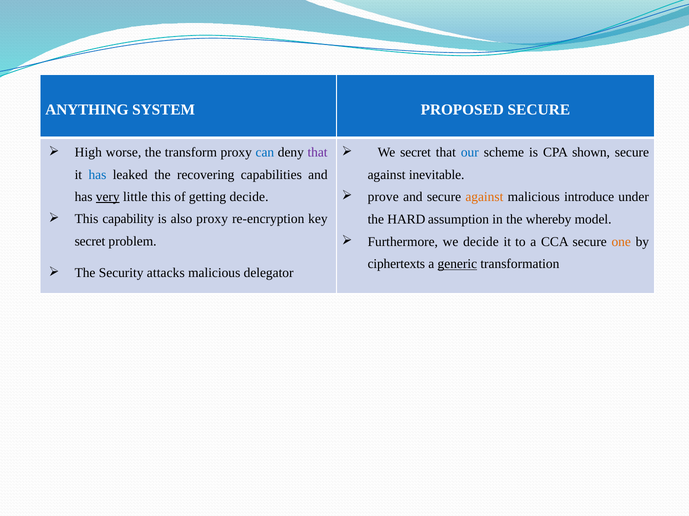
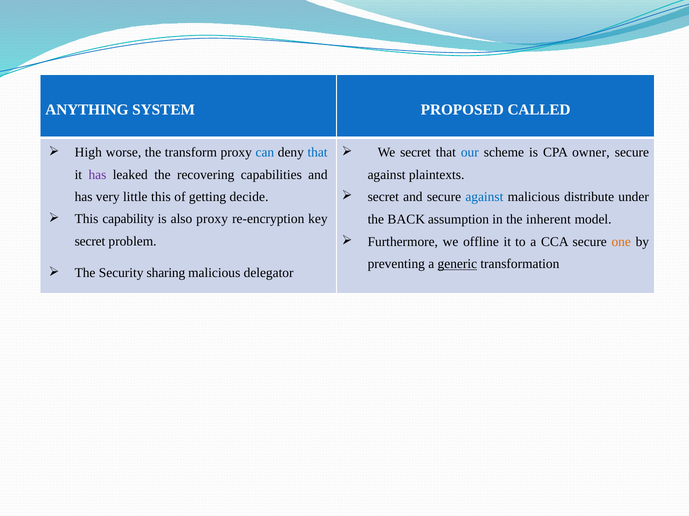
PROPOSED SECURE: SECURE -> CALLED
that at (318, 153) colour: purple -> blue
shown: shown -> owner
has at (97, 175) colour: blue -> purple
inevitable: inevitable -> plaintexts
prove at (383, 197): prove -> secret
against at (484, 197) colour: orange -> blue
introduce: introduce -> distribute
very underline: present -> none
HARD: HARD -> BACK
whereby: whereby -> inherent
we decide: decide -> offline
ciphertexts: ciphertexts -> preventing
attacks: attacks -> sharing
